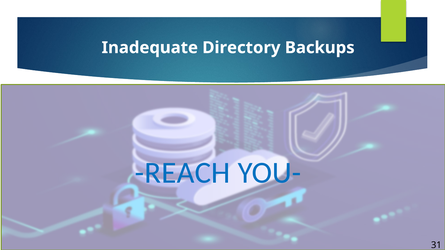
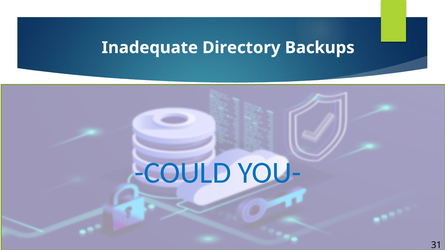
REACH: REACH -> COULD
